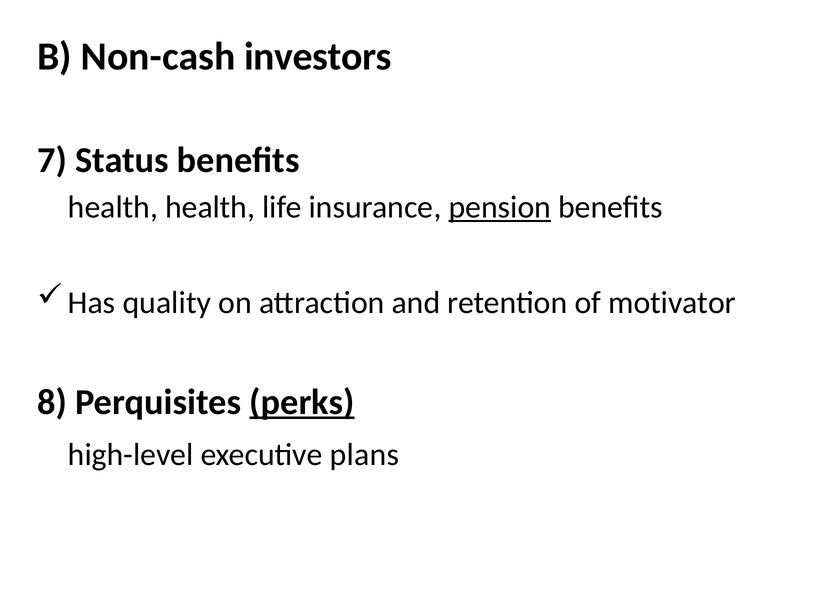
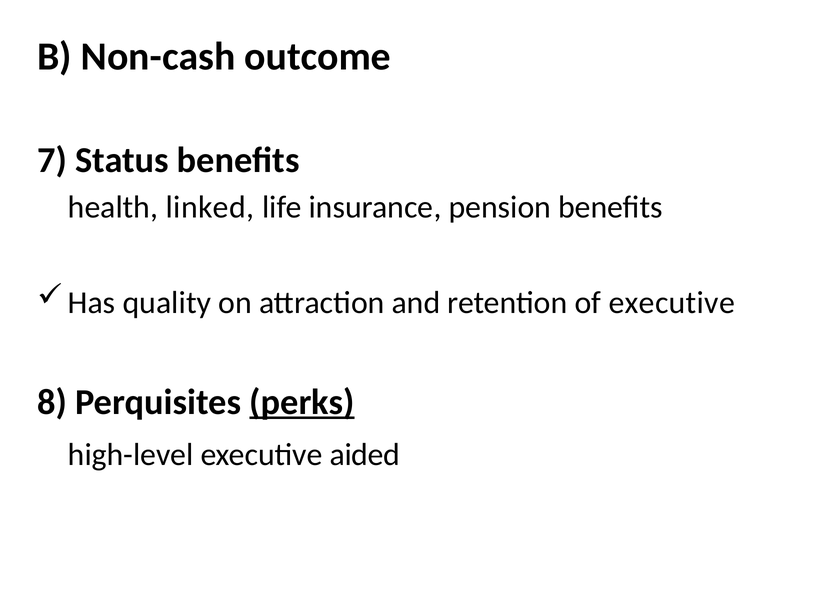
investors: investors -> outcome
health health: health -> linked
pension underline: present -> none
of motivator: motivator -> executive
plans: plans -> aided
